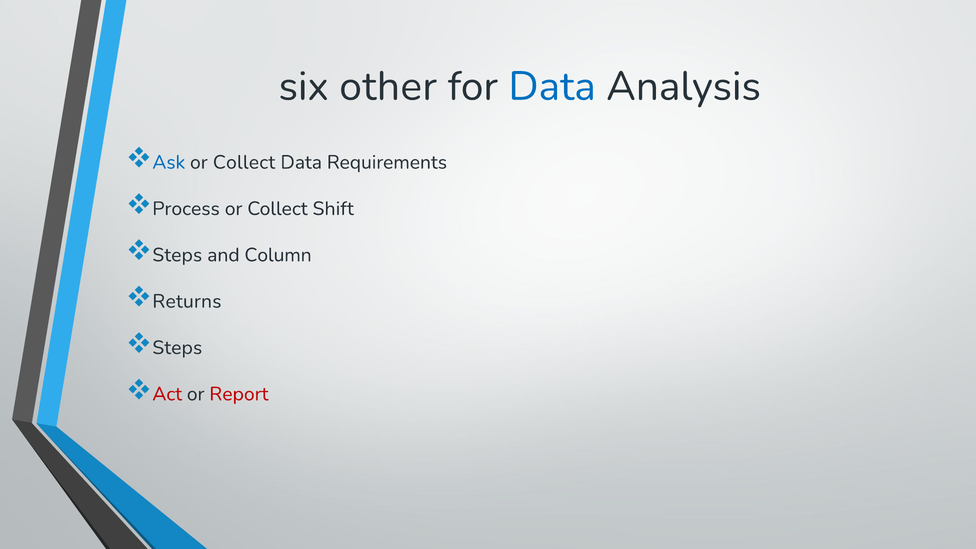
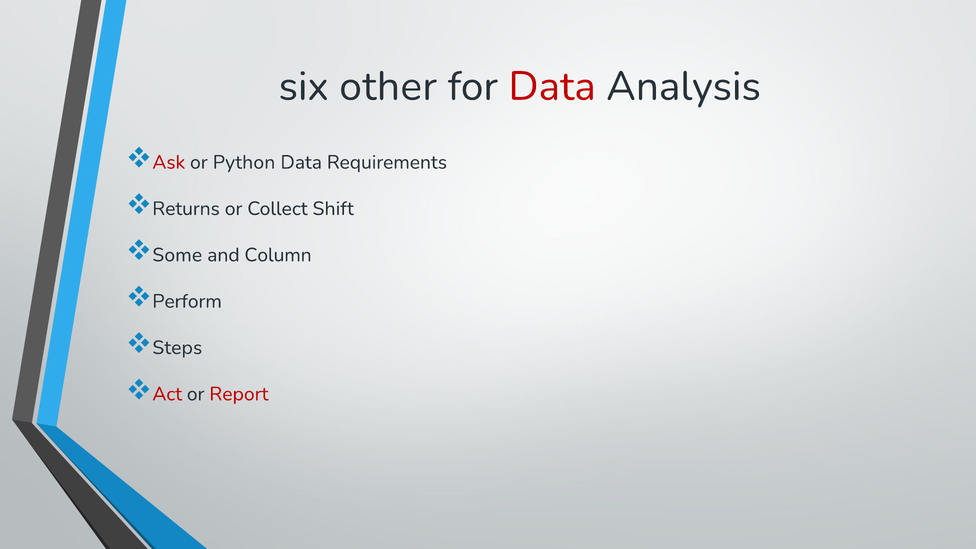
Data at (552, 86) colour: blue -> red
Ask colour: blue -> red
Collect at (244, 162): Collect -> Python
Process: Process -> Returns
Steps at (177, 255): Steps -> Some
Returns: Returns -> Perform
